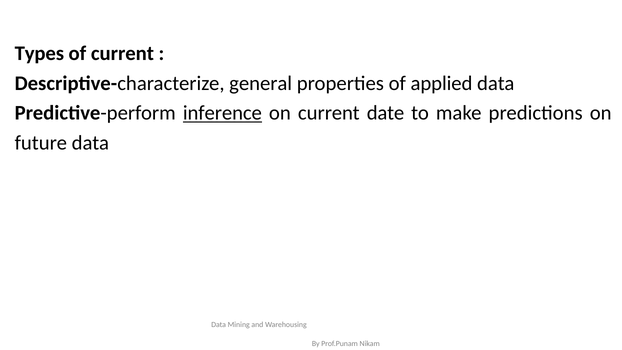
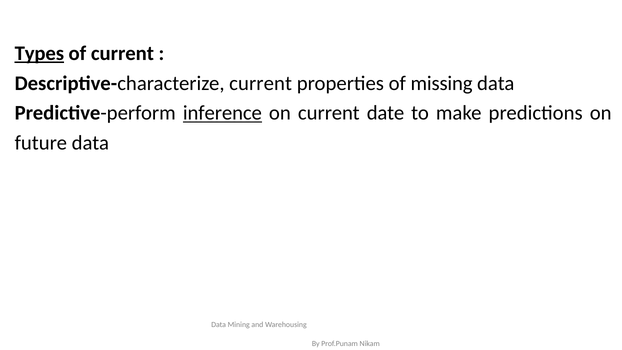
Types underline: none -> present
Descriptive-characterize general: general -> current
applied: applied -> missing
